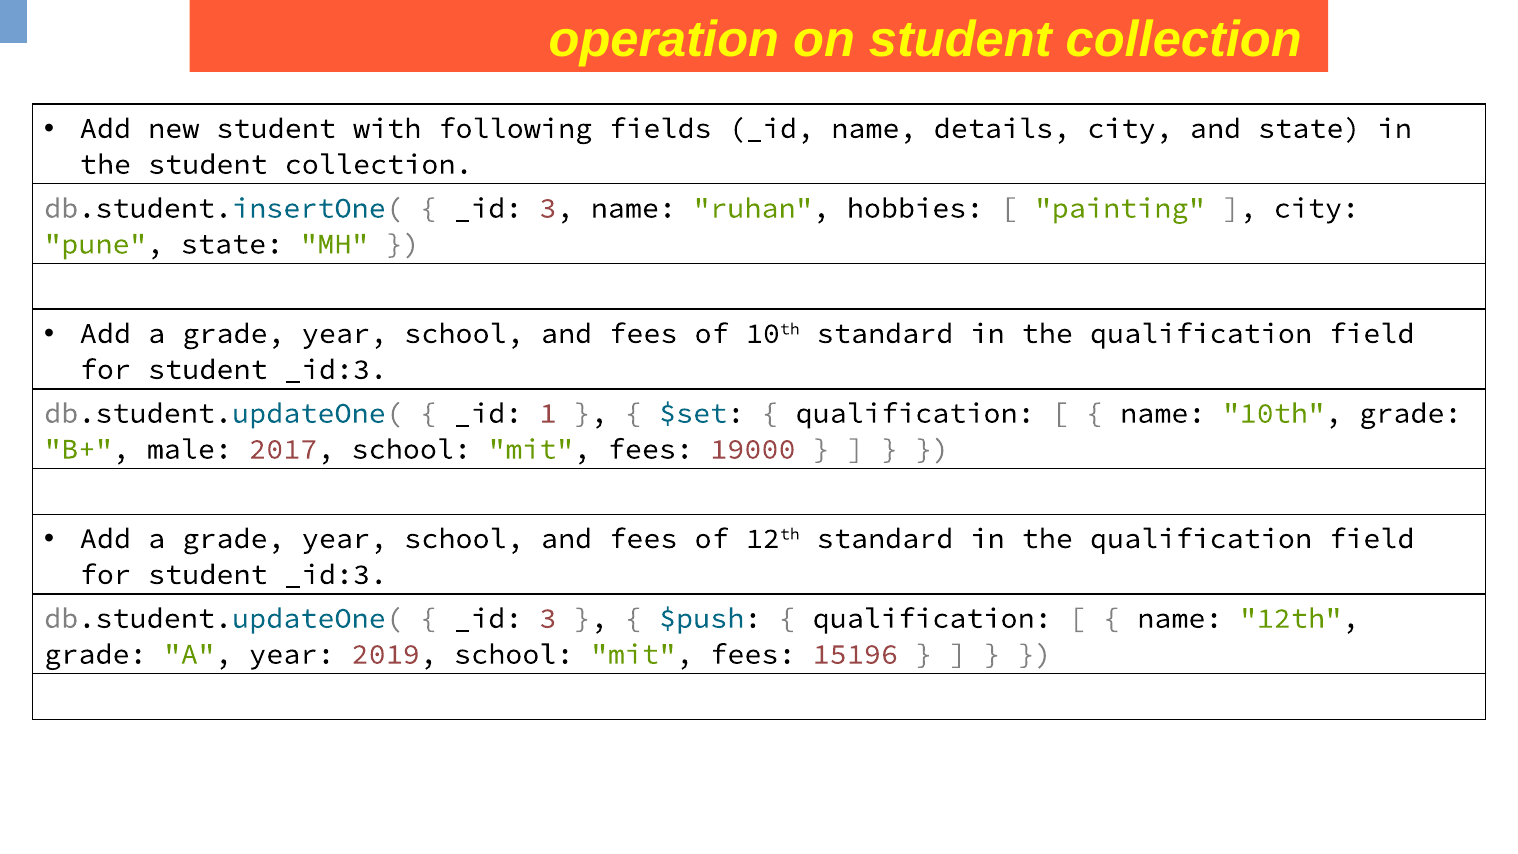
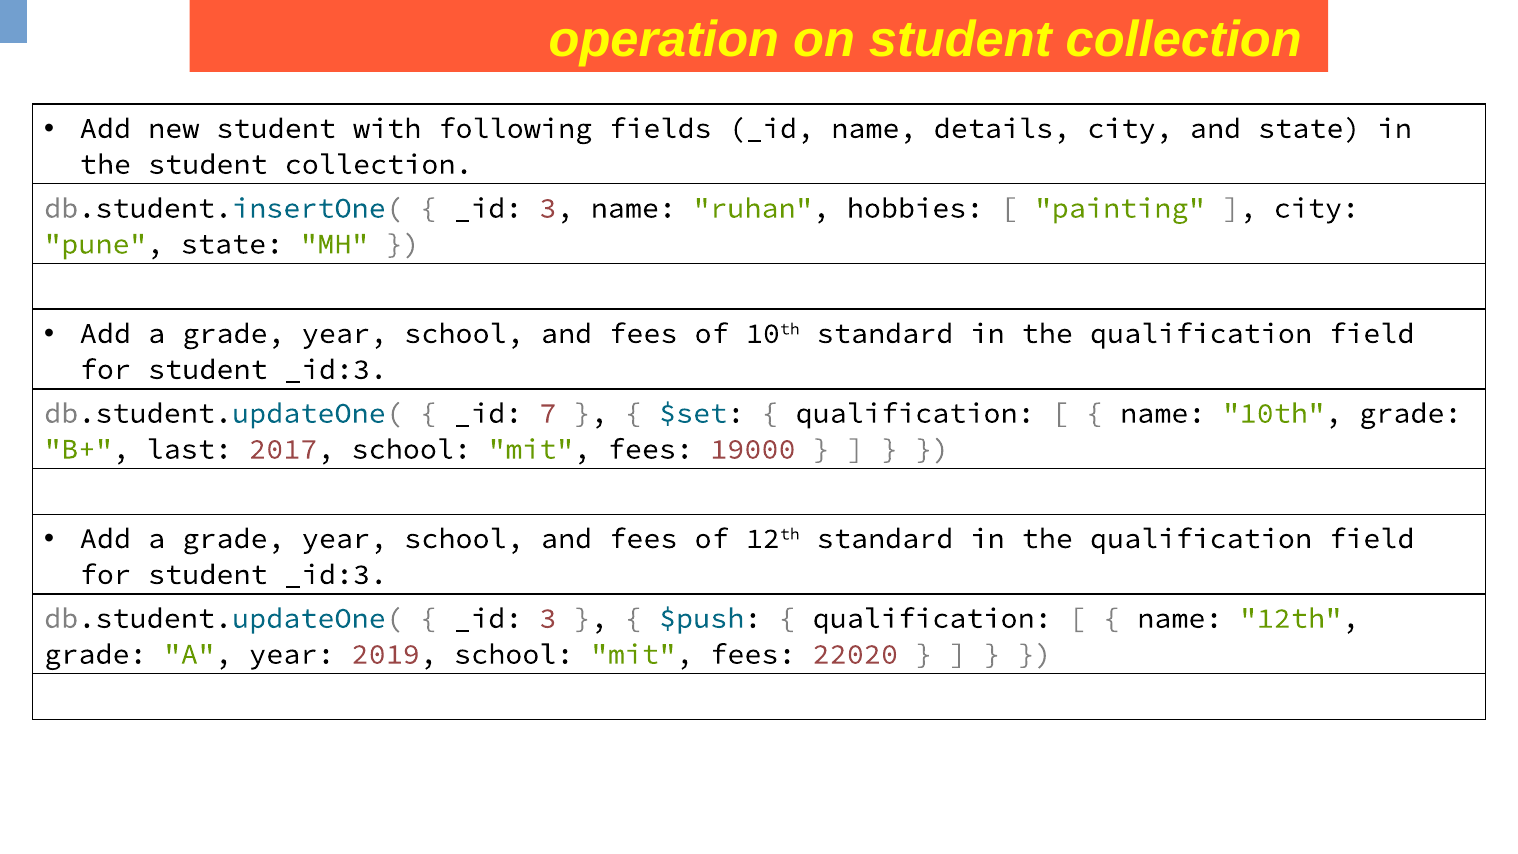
1: 1 -> 7
male: male -> last
15196: 15196 -> 22020
